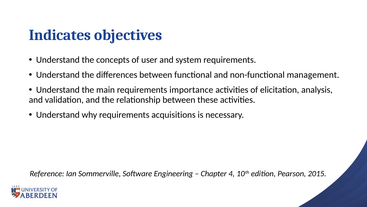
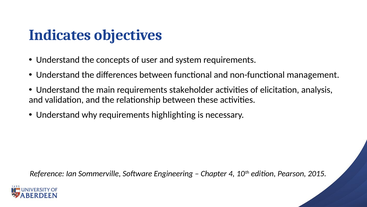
importance: importance -> stakeholder
acquisitions: acquisitions -> highlighting
